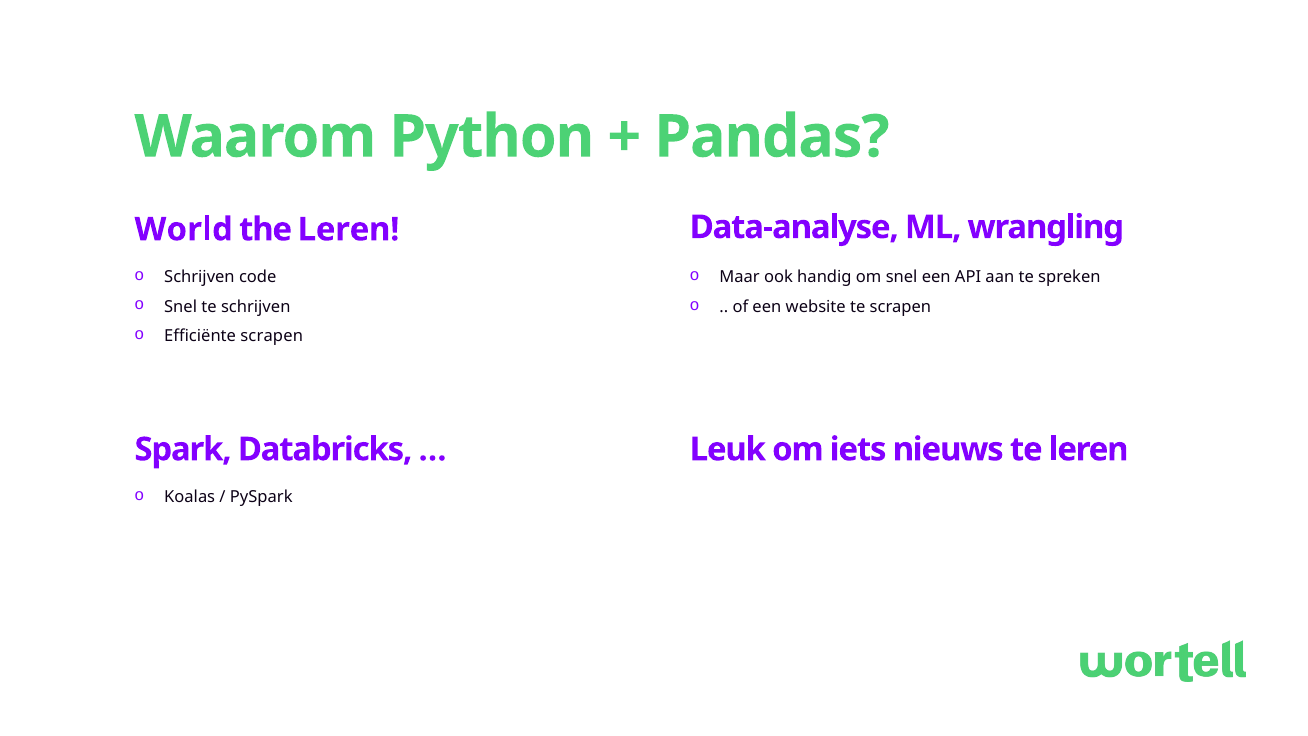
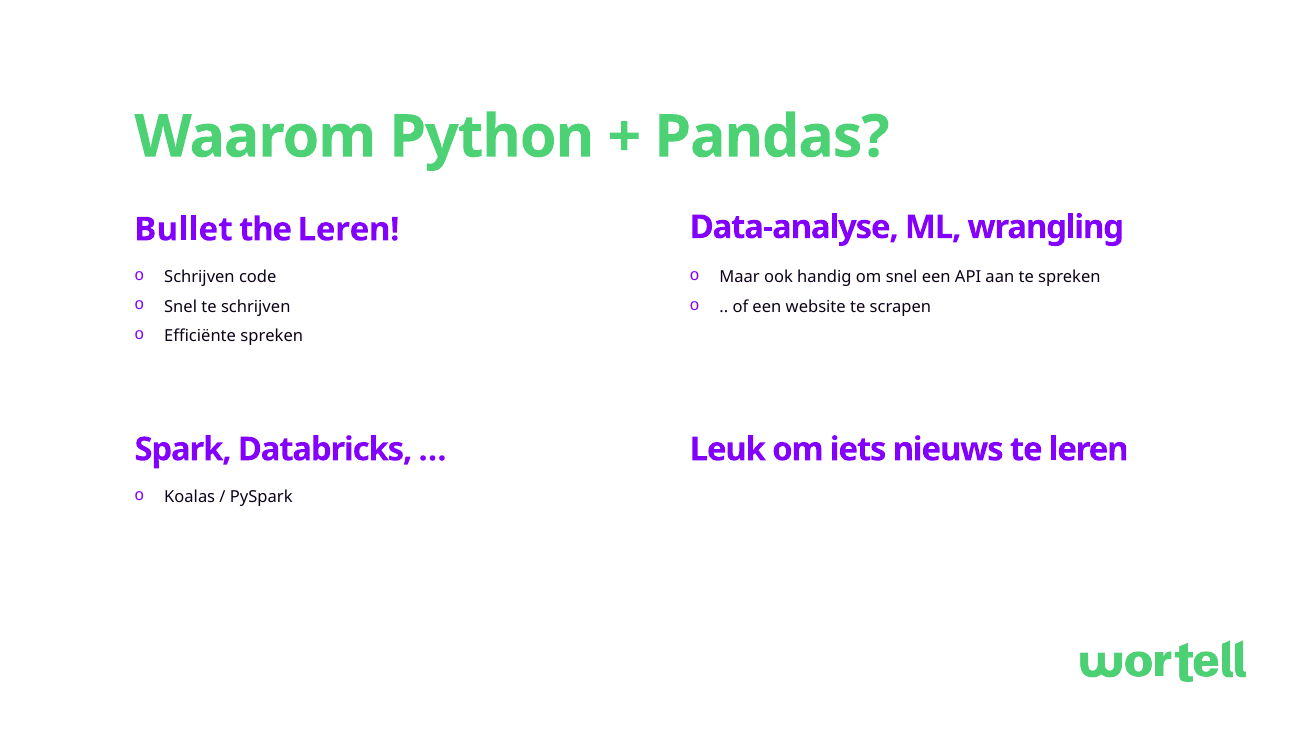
World: World -> Bullet
Efficiënte scrapen: scrapen -> spreken
